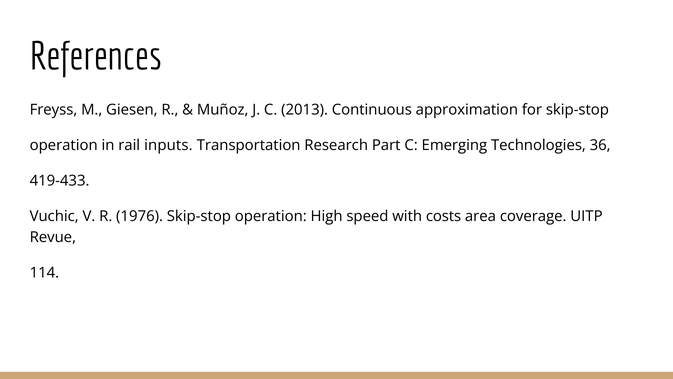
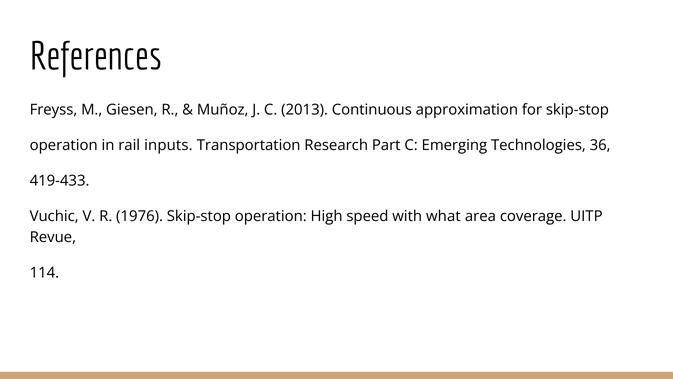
costs: costs -> what
